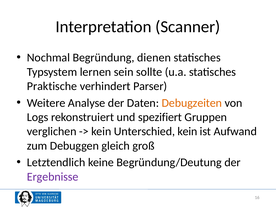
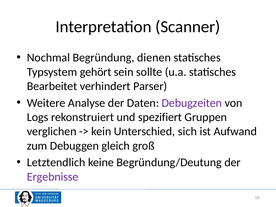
lernen: lernen -> gehört
Praktische: Praktische -> Bearbeitet
Debugzeiten colour: orange -> purple
Unterschied kein: kein -> sich
